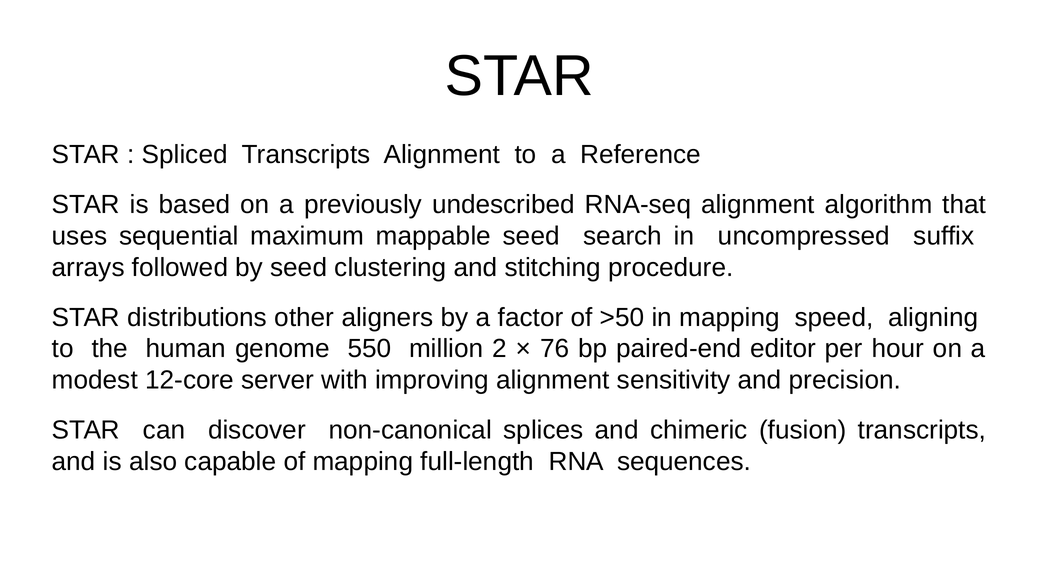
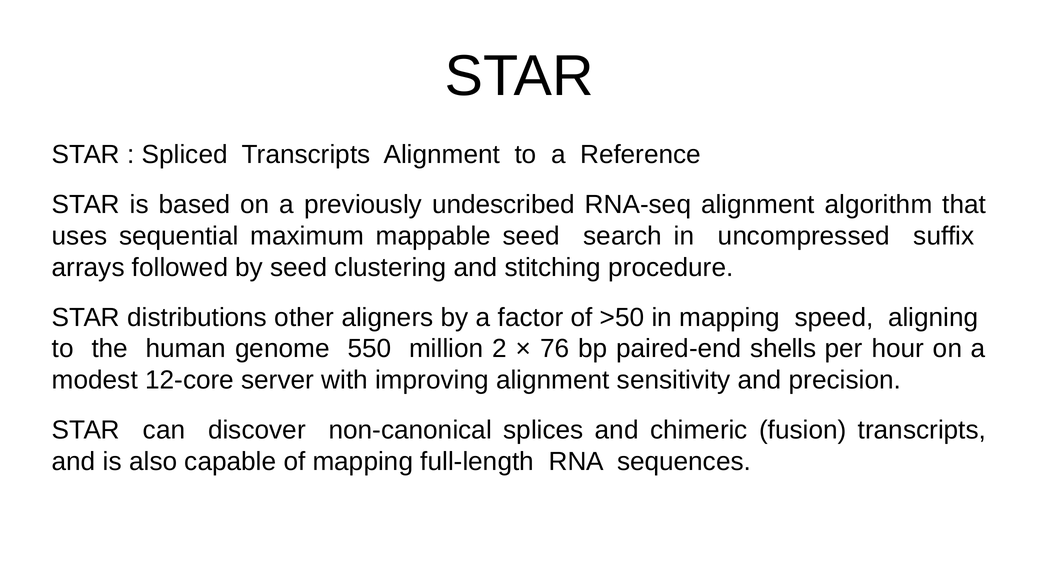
editor: editor -> shells
